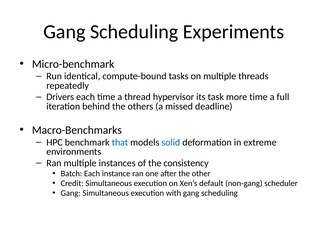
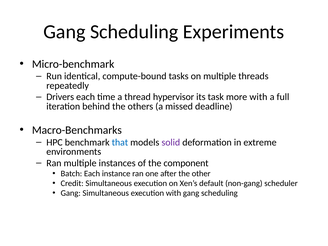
more time: time -> with
solid colour: blue -> purple
consistency: consistency -> component
